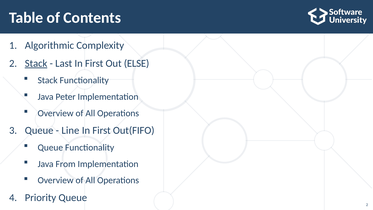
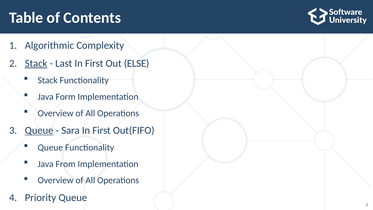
Peter: Peter -> Form
Queue at (39, 130) underline: none -> present
Line: Line -> Sara
